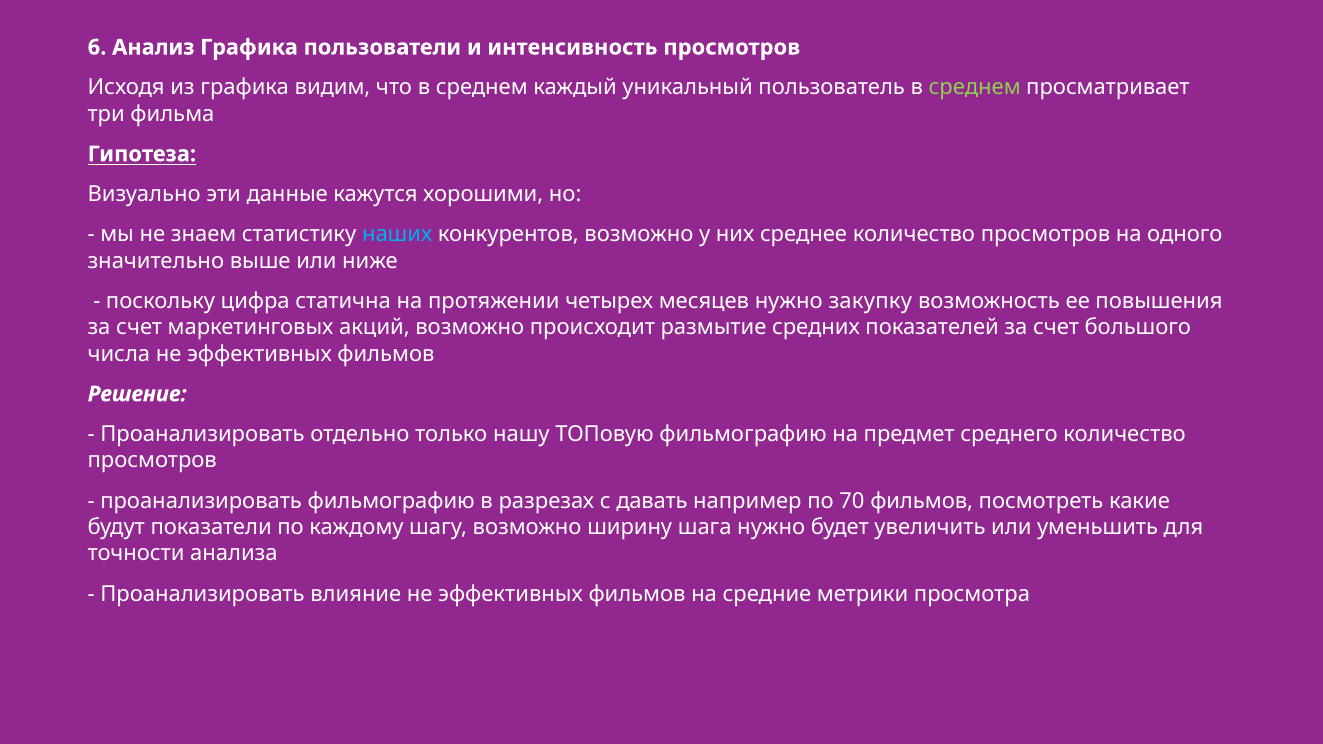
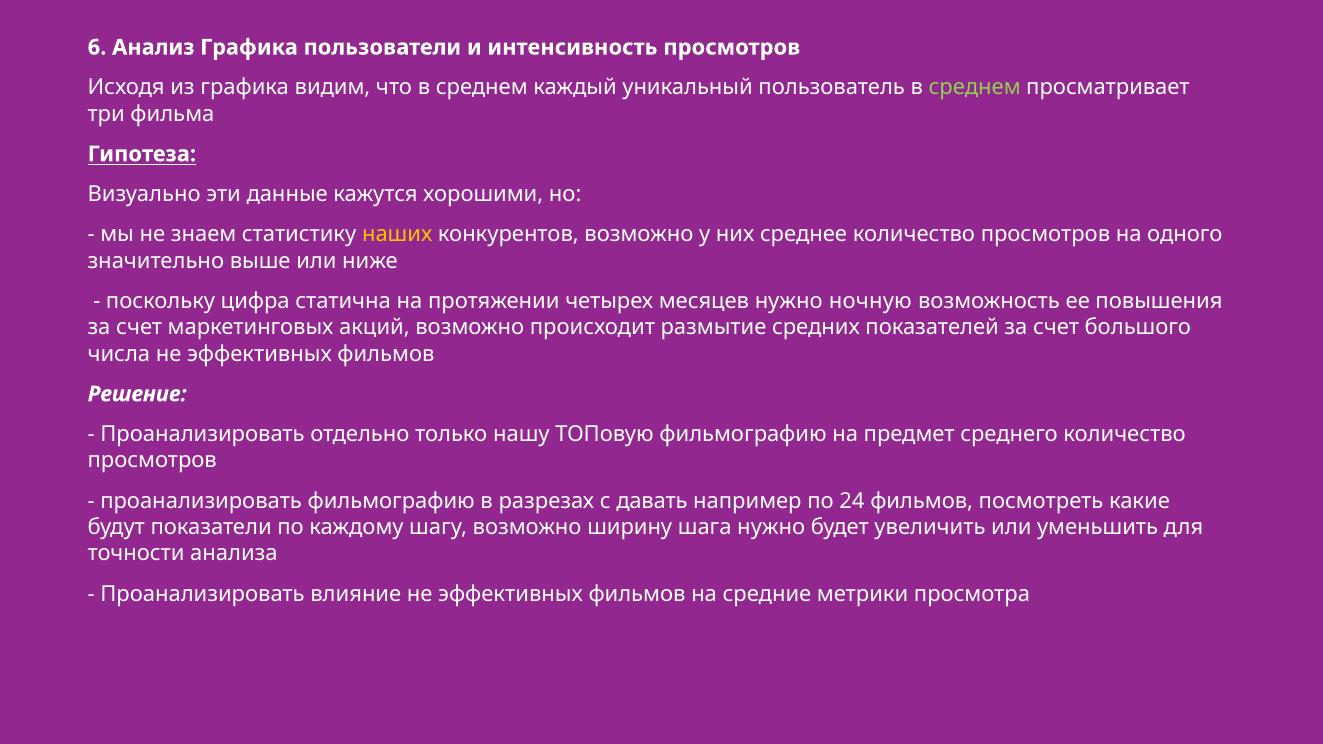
наших colour: light blue -> yellow
закупку: закупку -> ночную
70: 70 -> 24
